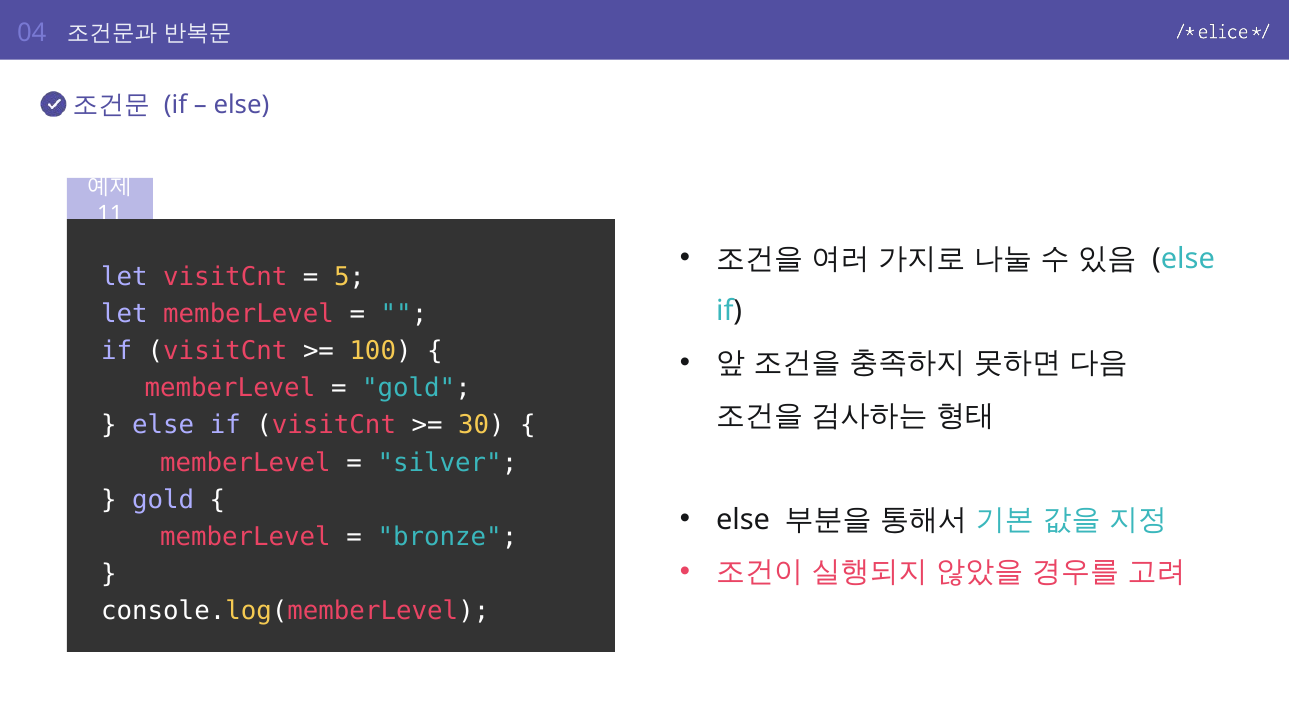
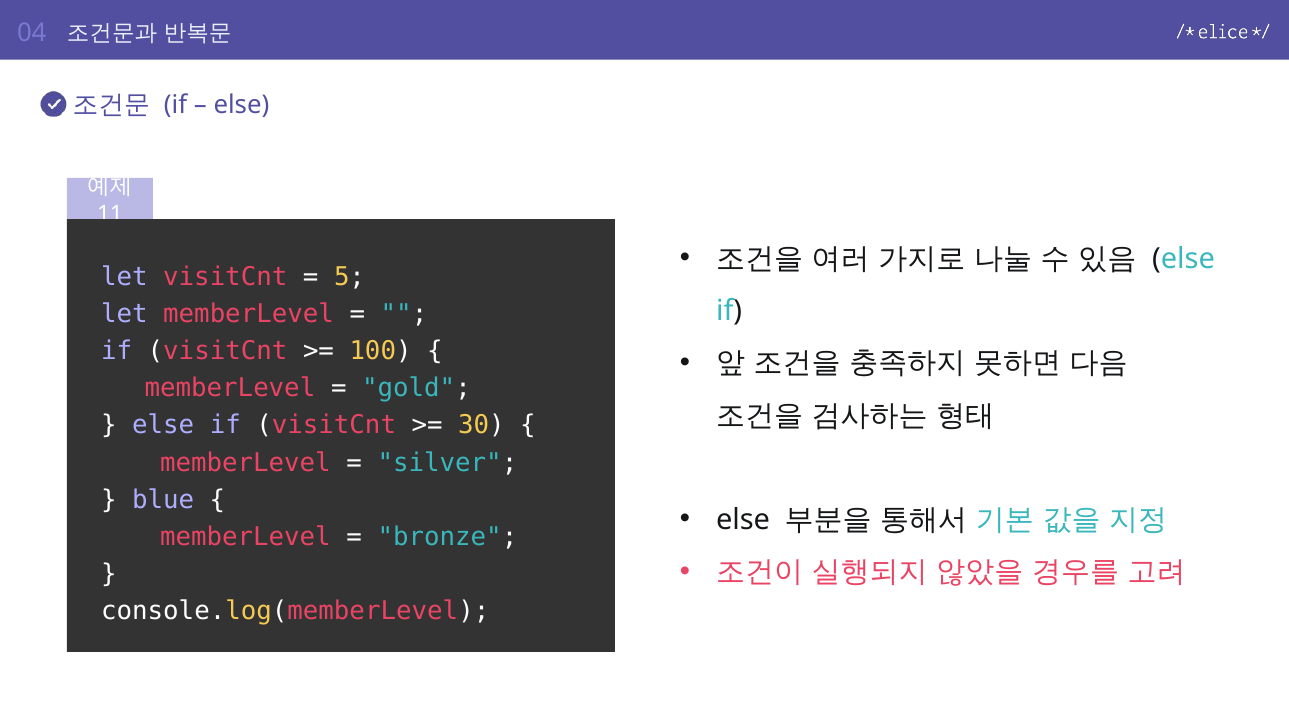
gold at (163, 500): gold -> blue
